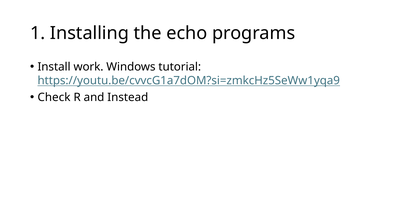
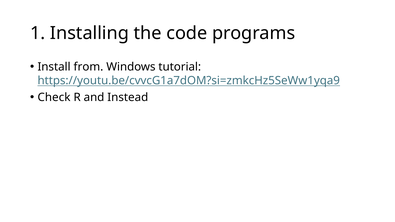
echo: echo -> code
work: work -> from
